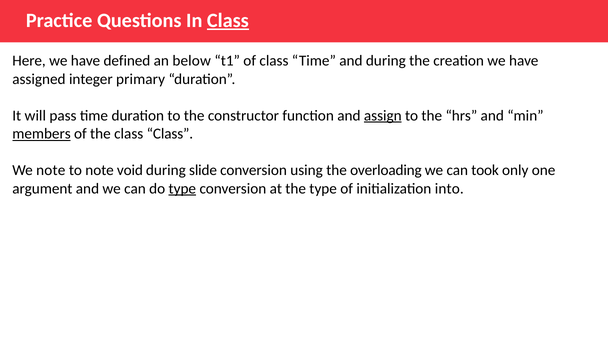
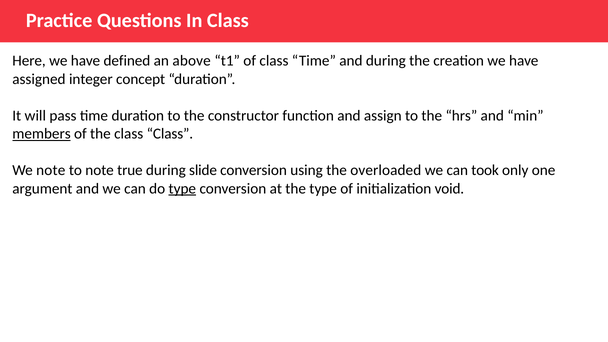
Class at (228, 21) underline: present -> none
below: below -> above
primary: primary -> concept
assign underline: present -> none
void: void -> true
overloading: overloading -> overloaded
into: into -> void
